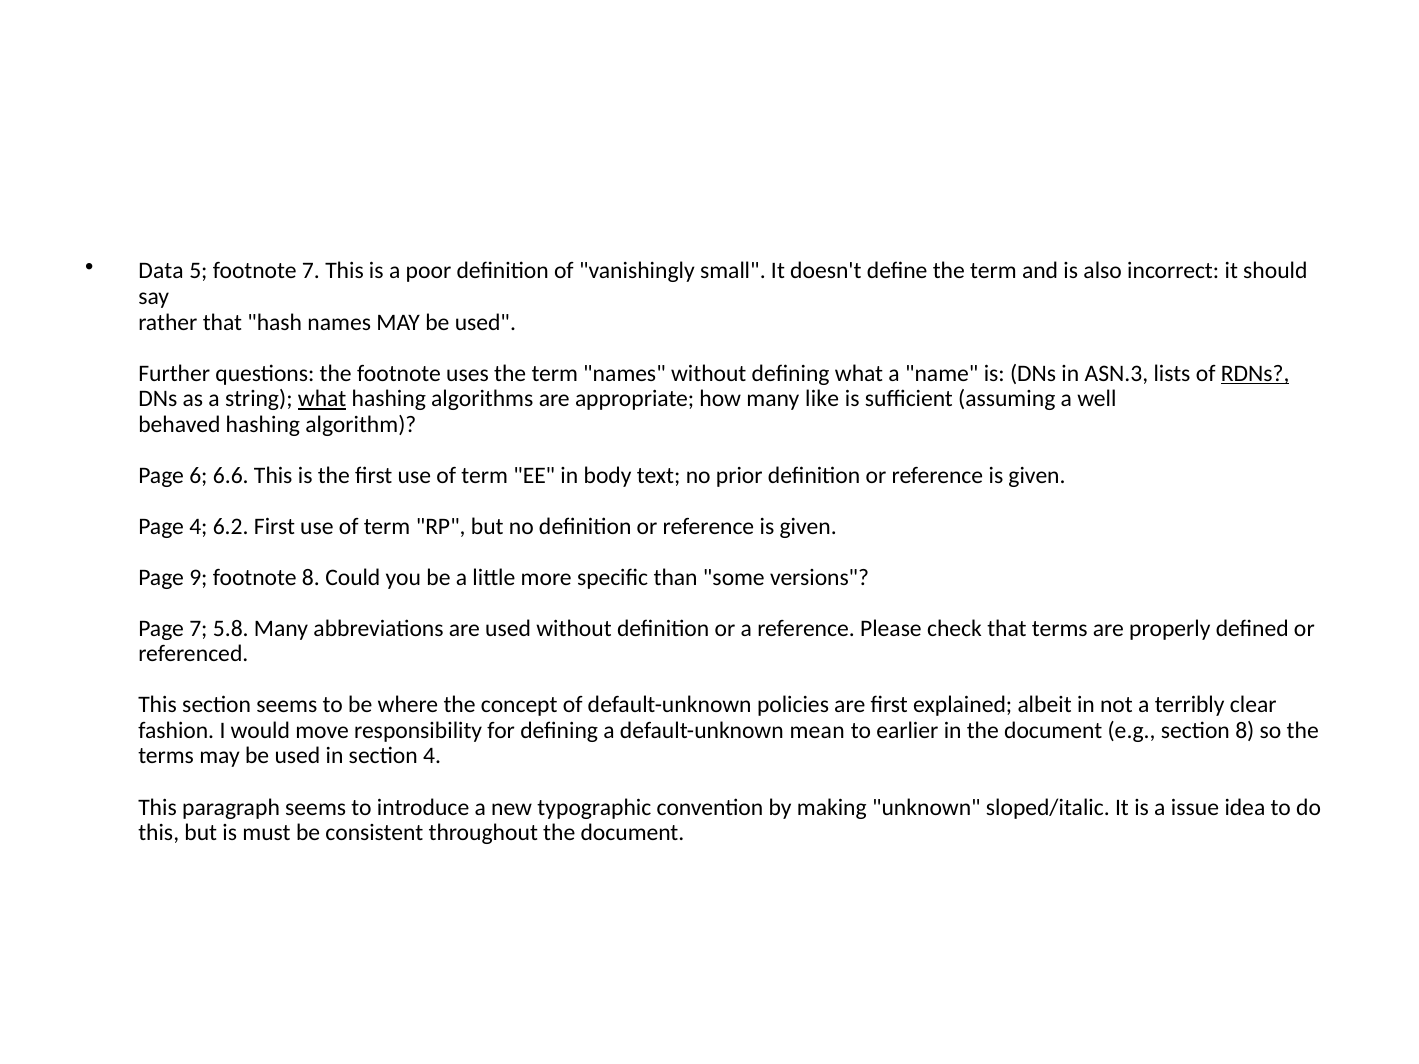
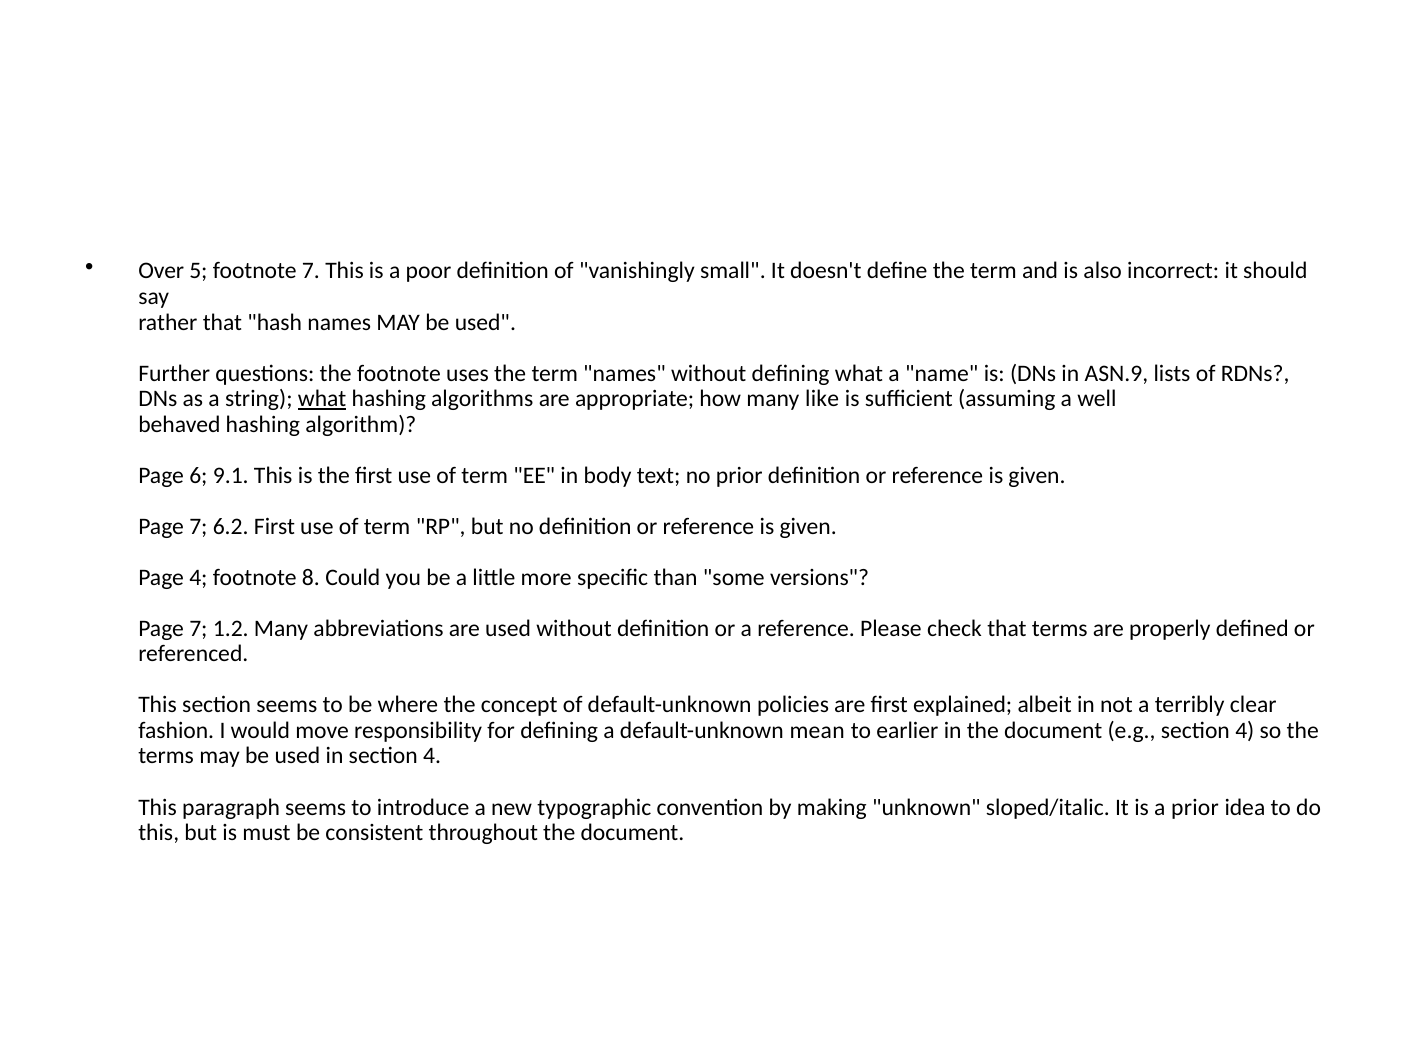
Data: Data -> Over
ASN.3: ASN.3 -> ASN.9
RDNs underline: present -> none
6.6: 6.6 -> 9.1
4 at (198, 527): 4 -> 7
Page 9: 9 -> 4
5.8: 5.8 -> 1.2
e.g section 8: 8 -> 4
a issue: issue -> prior
